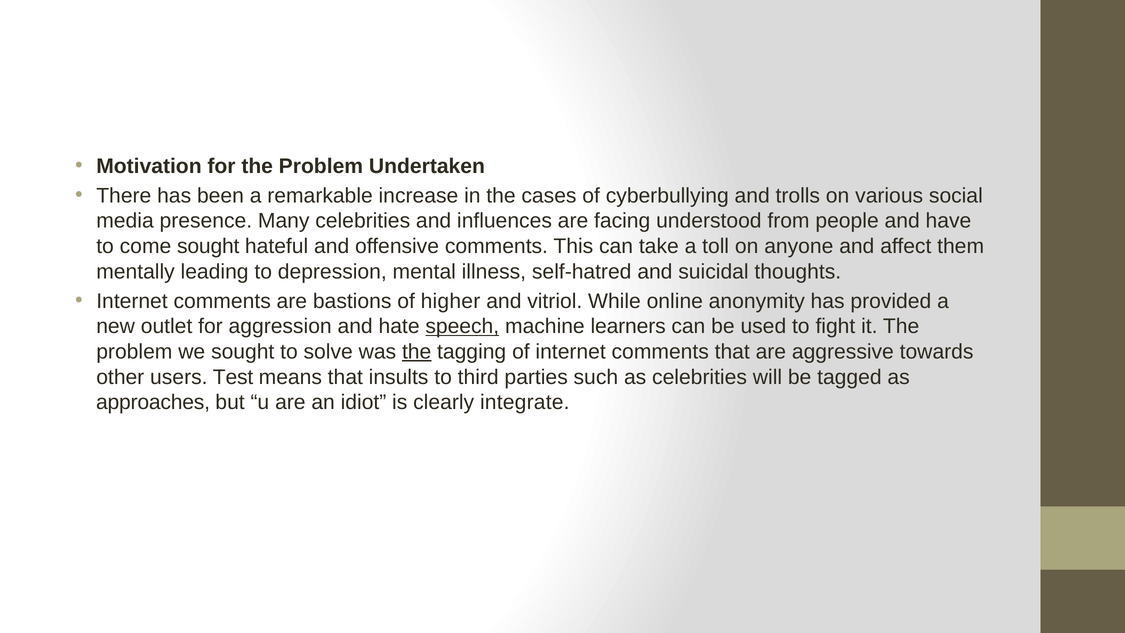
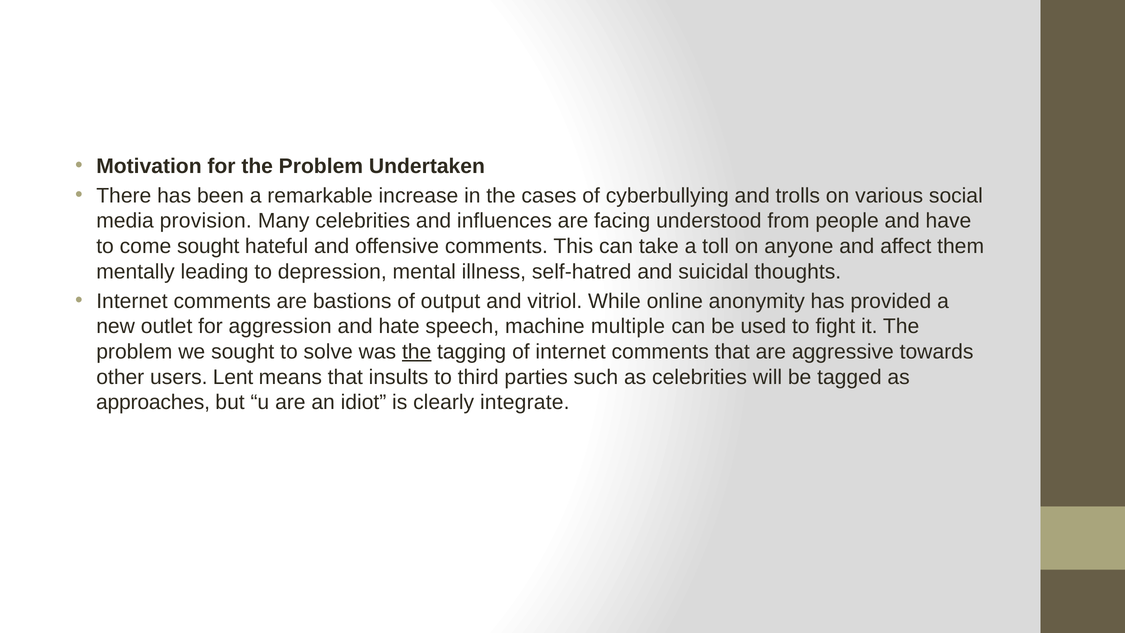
presence: presence -> provision
higher: higher -> output
speech underline: present -> none
learners: learners -> multiple
Test: Test -> Lent
